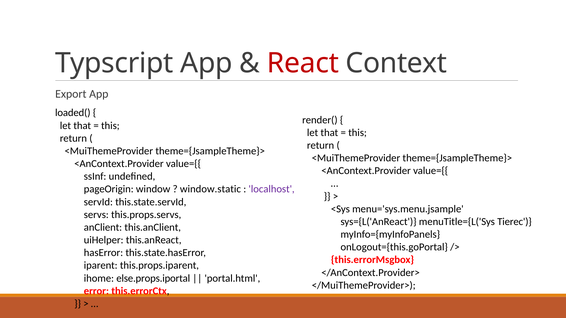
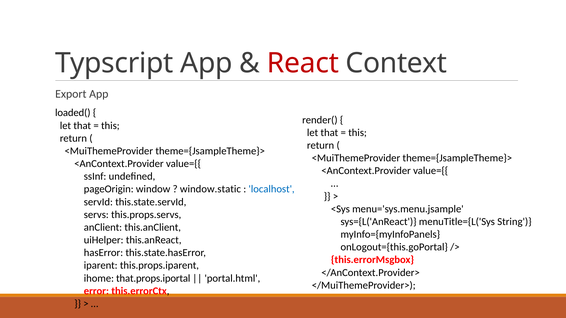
localhost colour: purple -> blue
Tierec: Tierec -> String
else.props.iportal: else.props.iportal -> that.props.iportal
